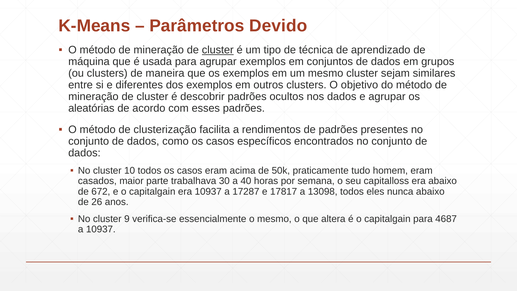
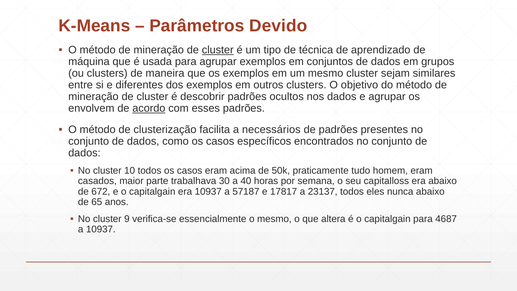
aleatórias: aleatórias -> envolvem
acordo underline: none -> present
rendimentos: rendimentos -> necessários
17287: 17287 -> 57187
13098: 13098 -> 23137
26: 26 -> 65
